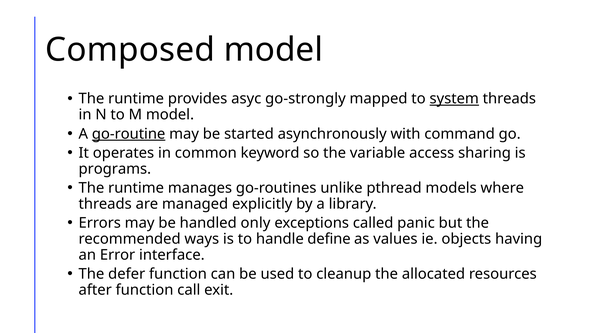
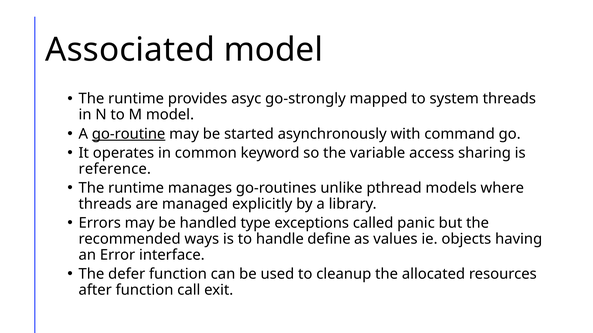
Composed: Composed -> Associated
system underline: present -> none
programs: programs -> reference
only: only -> type
